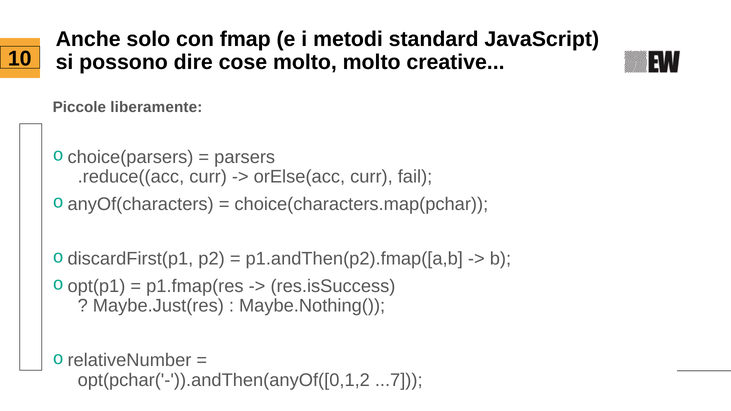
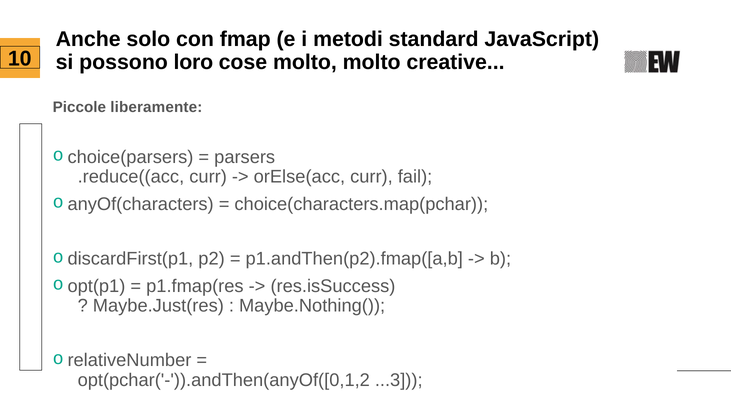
dire: dire -> loro
...7: ...7 -> ...3
